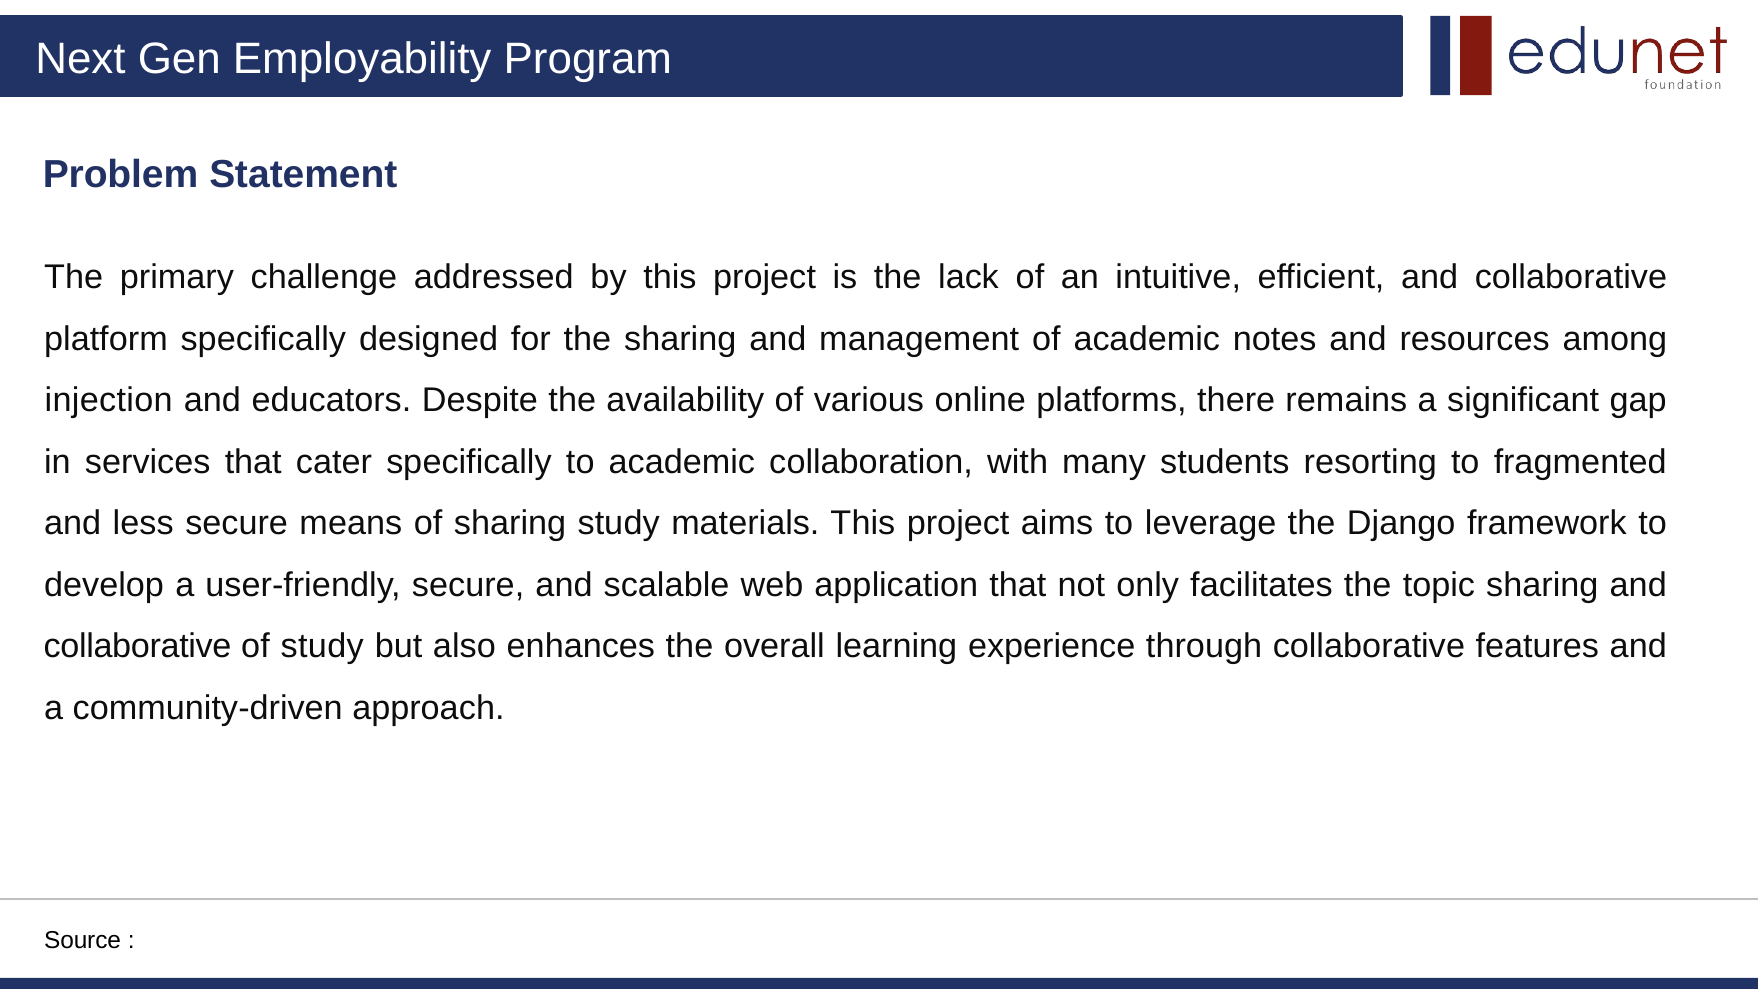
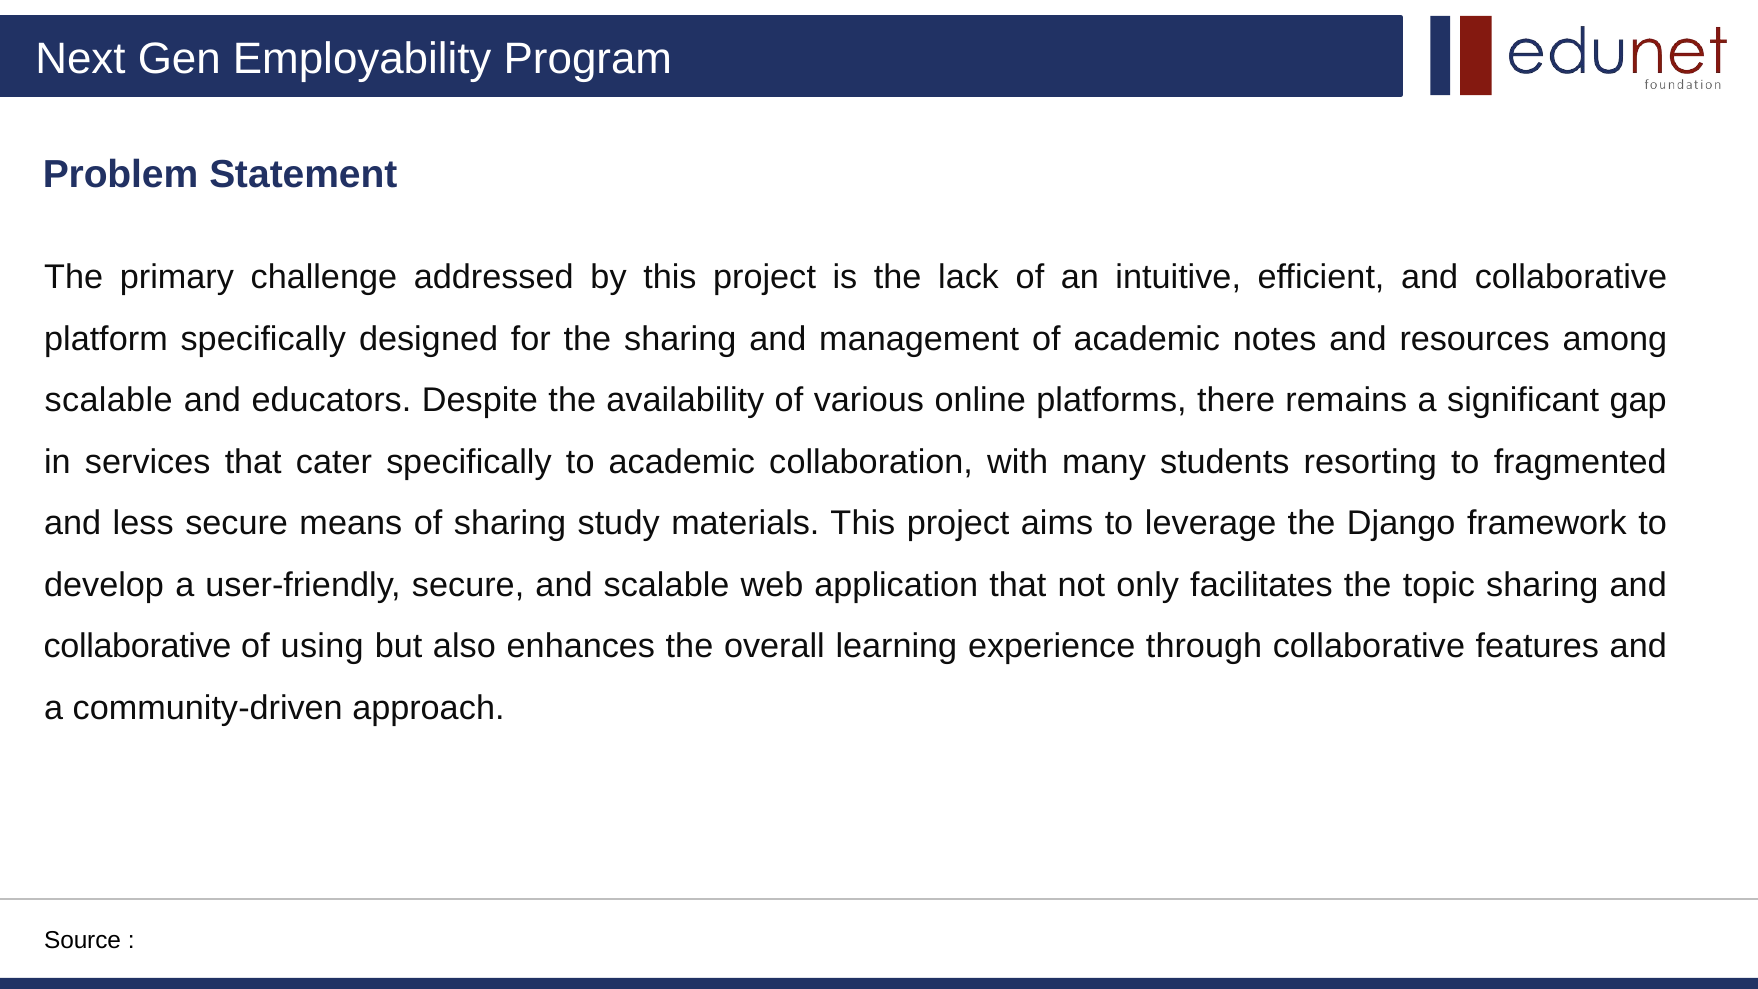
injection at (109, 400): injection -> scalable
of study: study -> using
